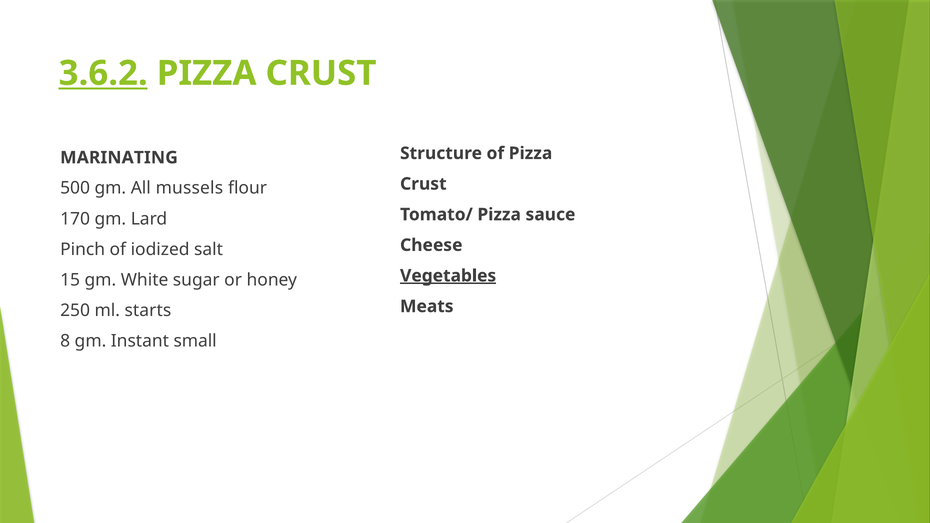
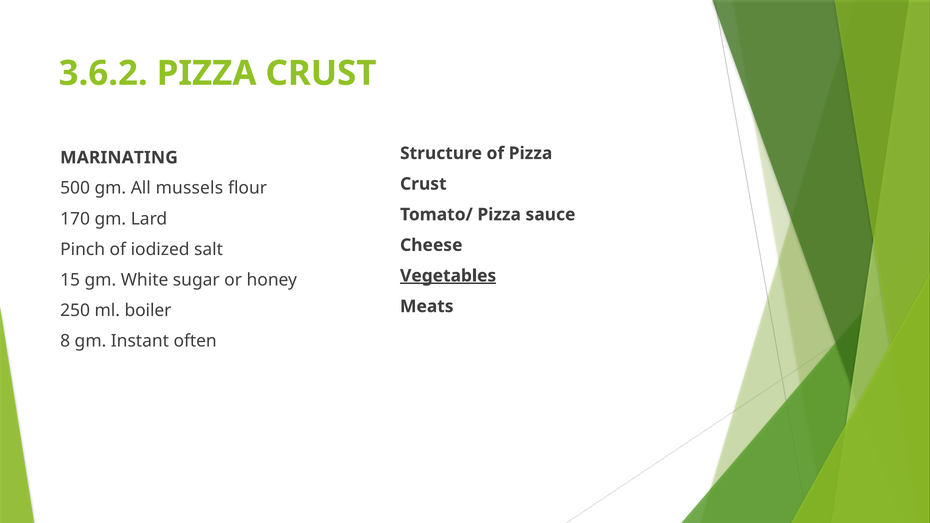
3.6.2 underline: present -> none
starts: starts -> boiler
small: small -> often
